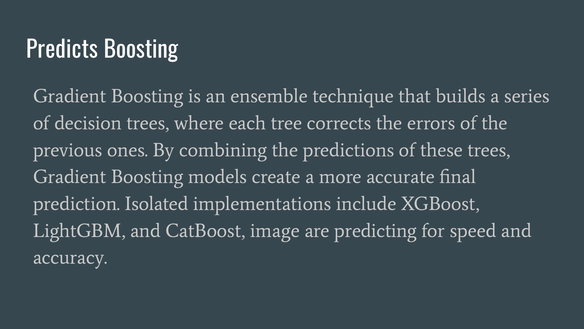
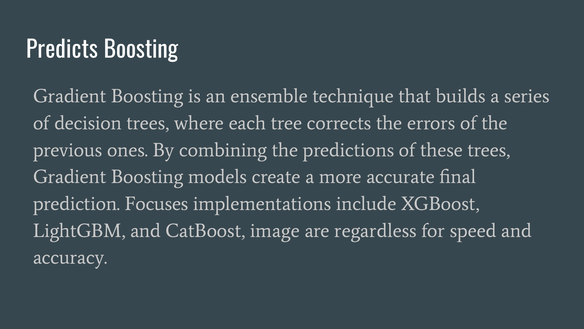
Isolated: Isolated -> Focuses
predicting: predicting -> regardless
